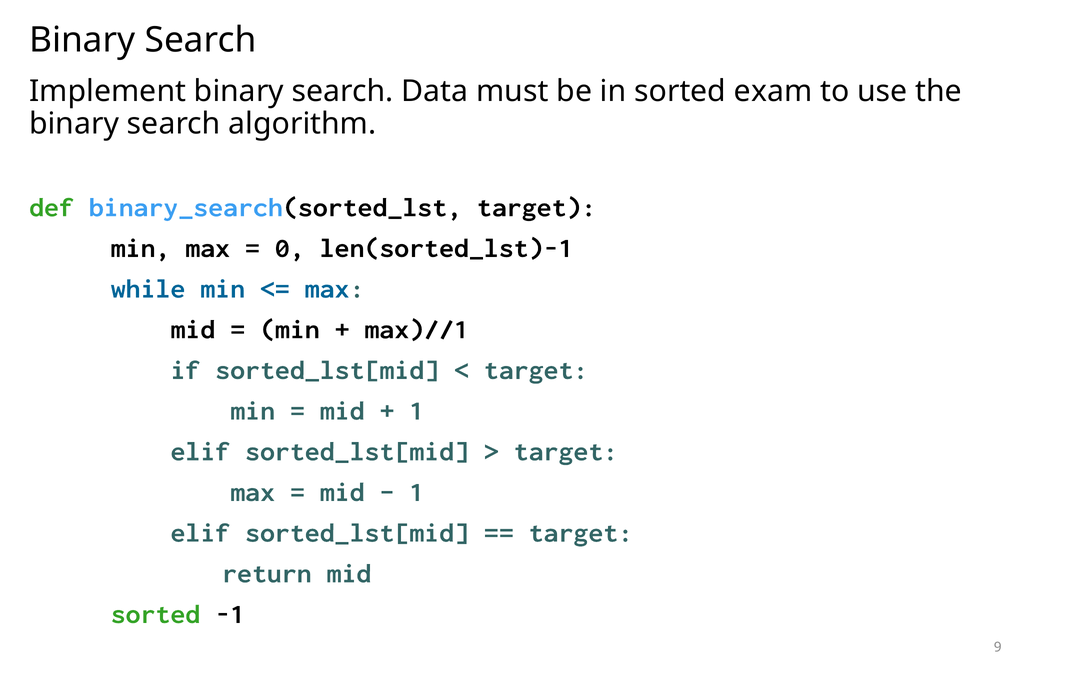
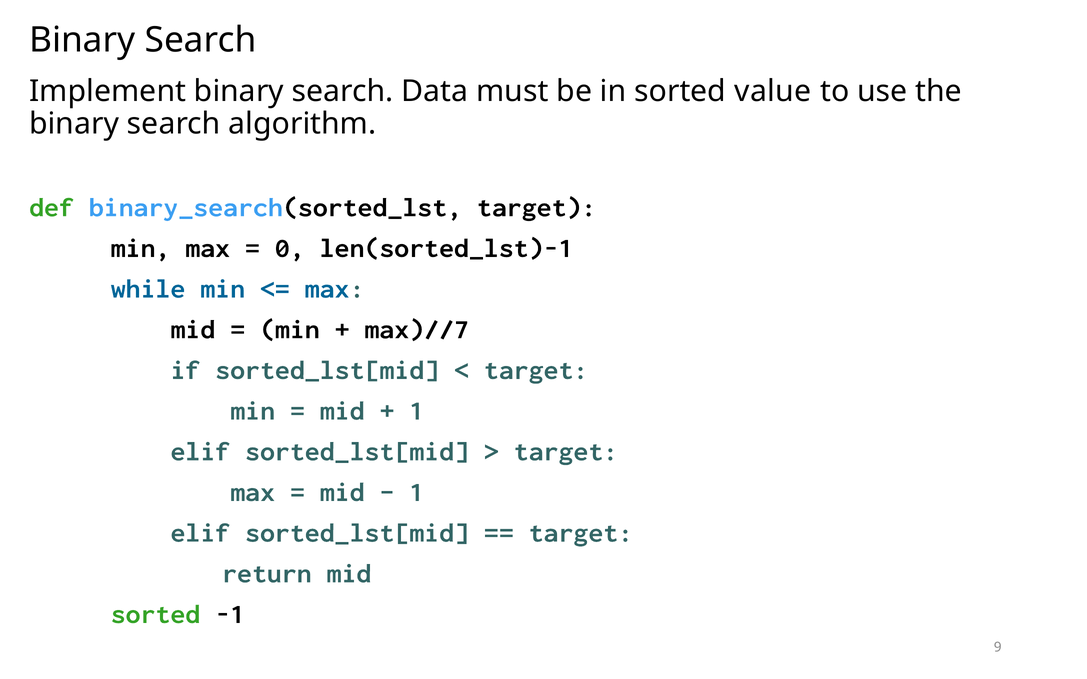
exam: exam -> value
max)//1: max)//1 -> max)//7
